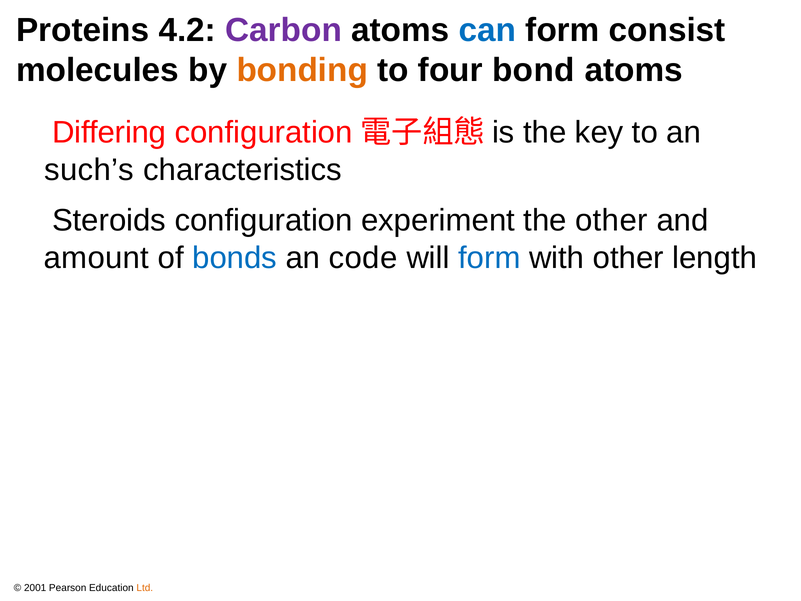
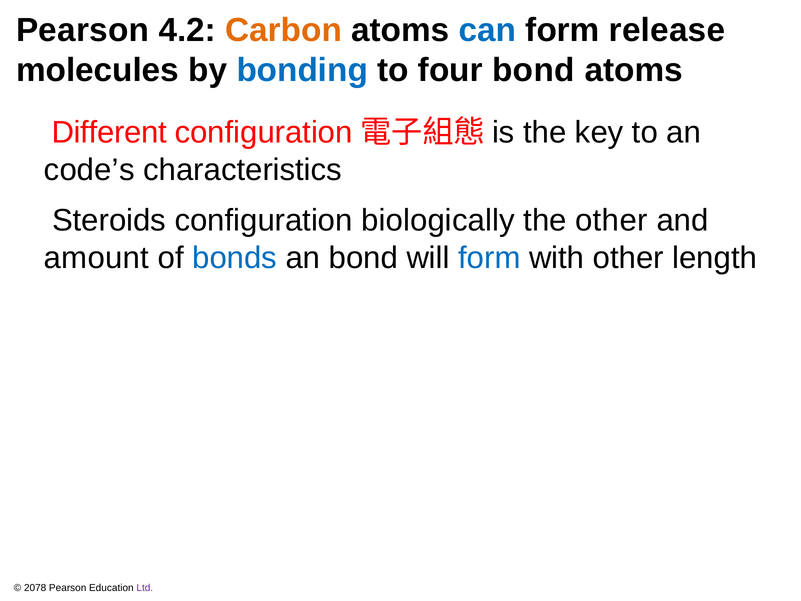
Proteins at (83, 30): Proteins -> Pearson
Carbon colour: purple -> orange
consist: consist -> release
bonding colour: orange -> blue
Differing: Differing -> Different
such’s: such’s -> code’s
experiment: experiment -> biologically
an code: code -> bond
2001: 2001 -> 2078
Ltd colour: orange -> purple
